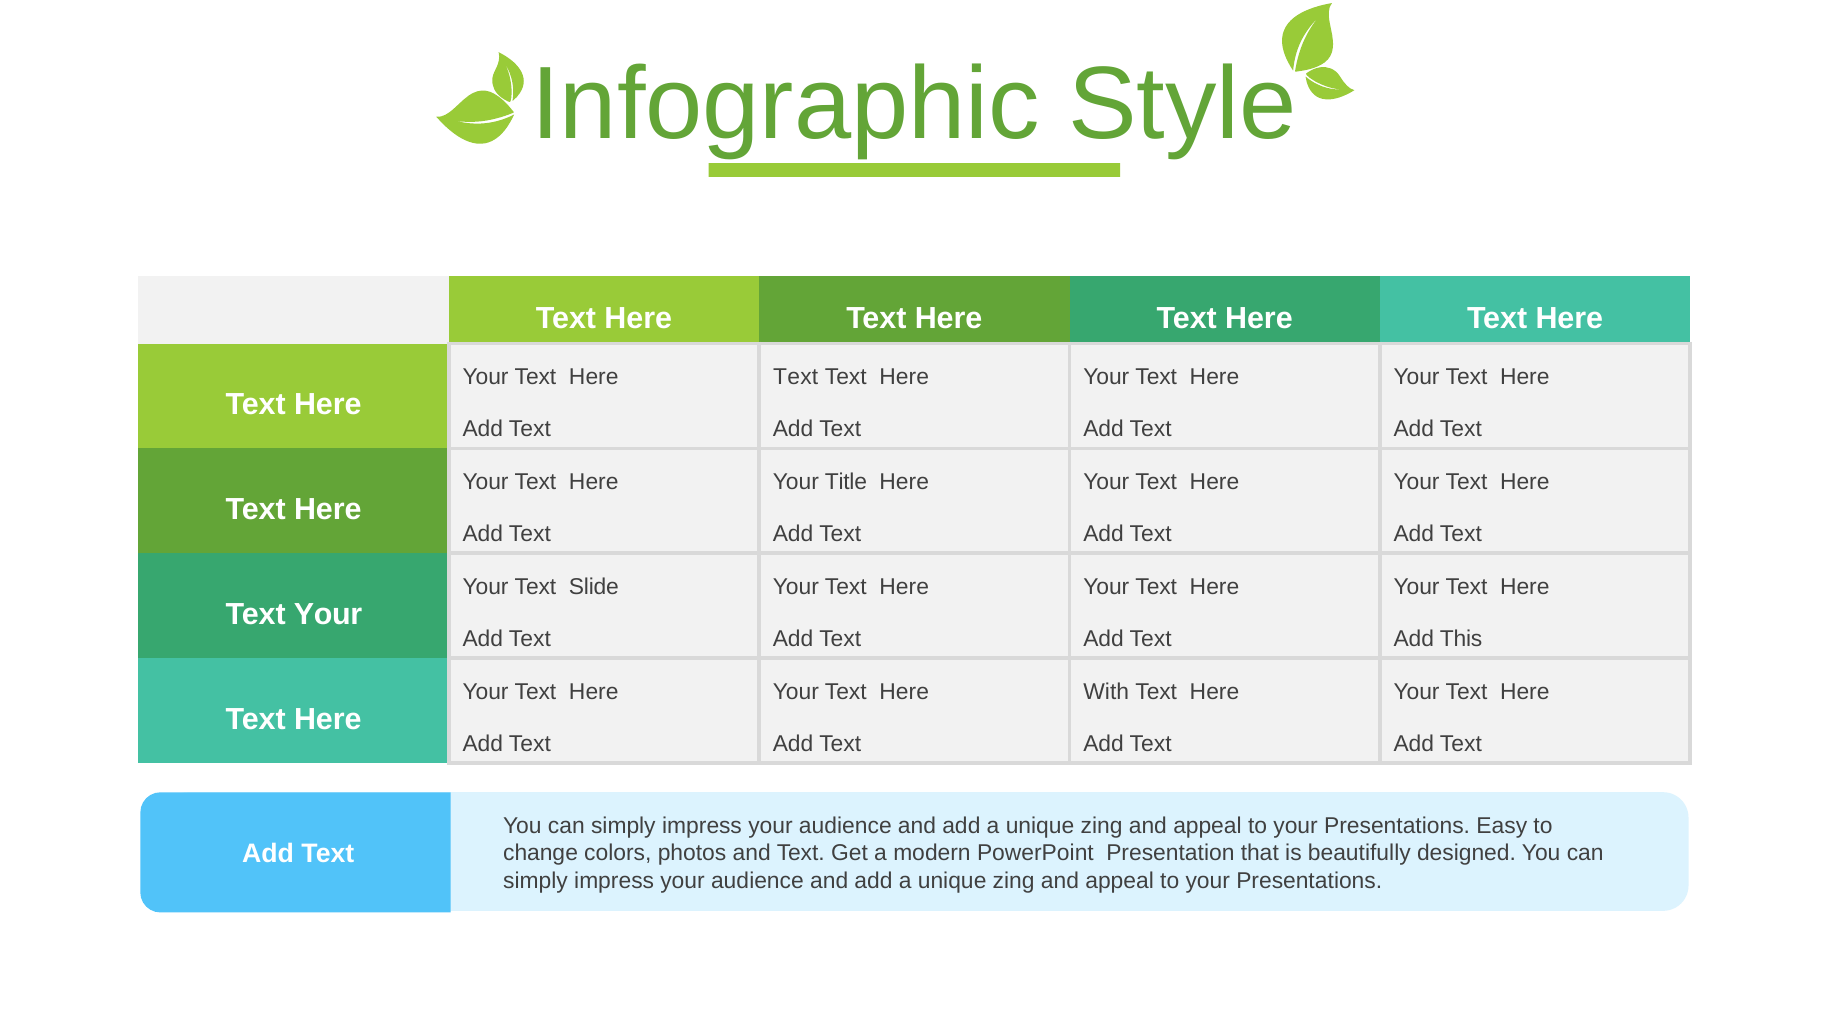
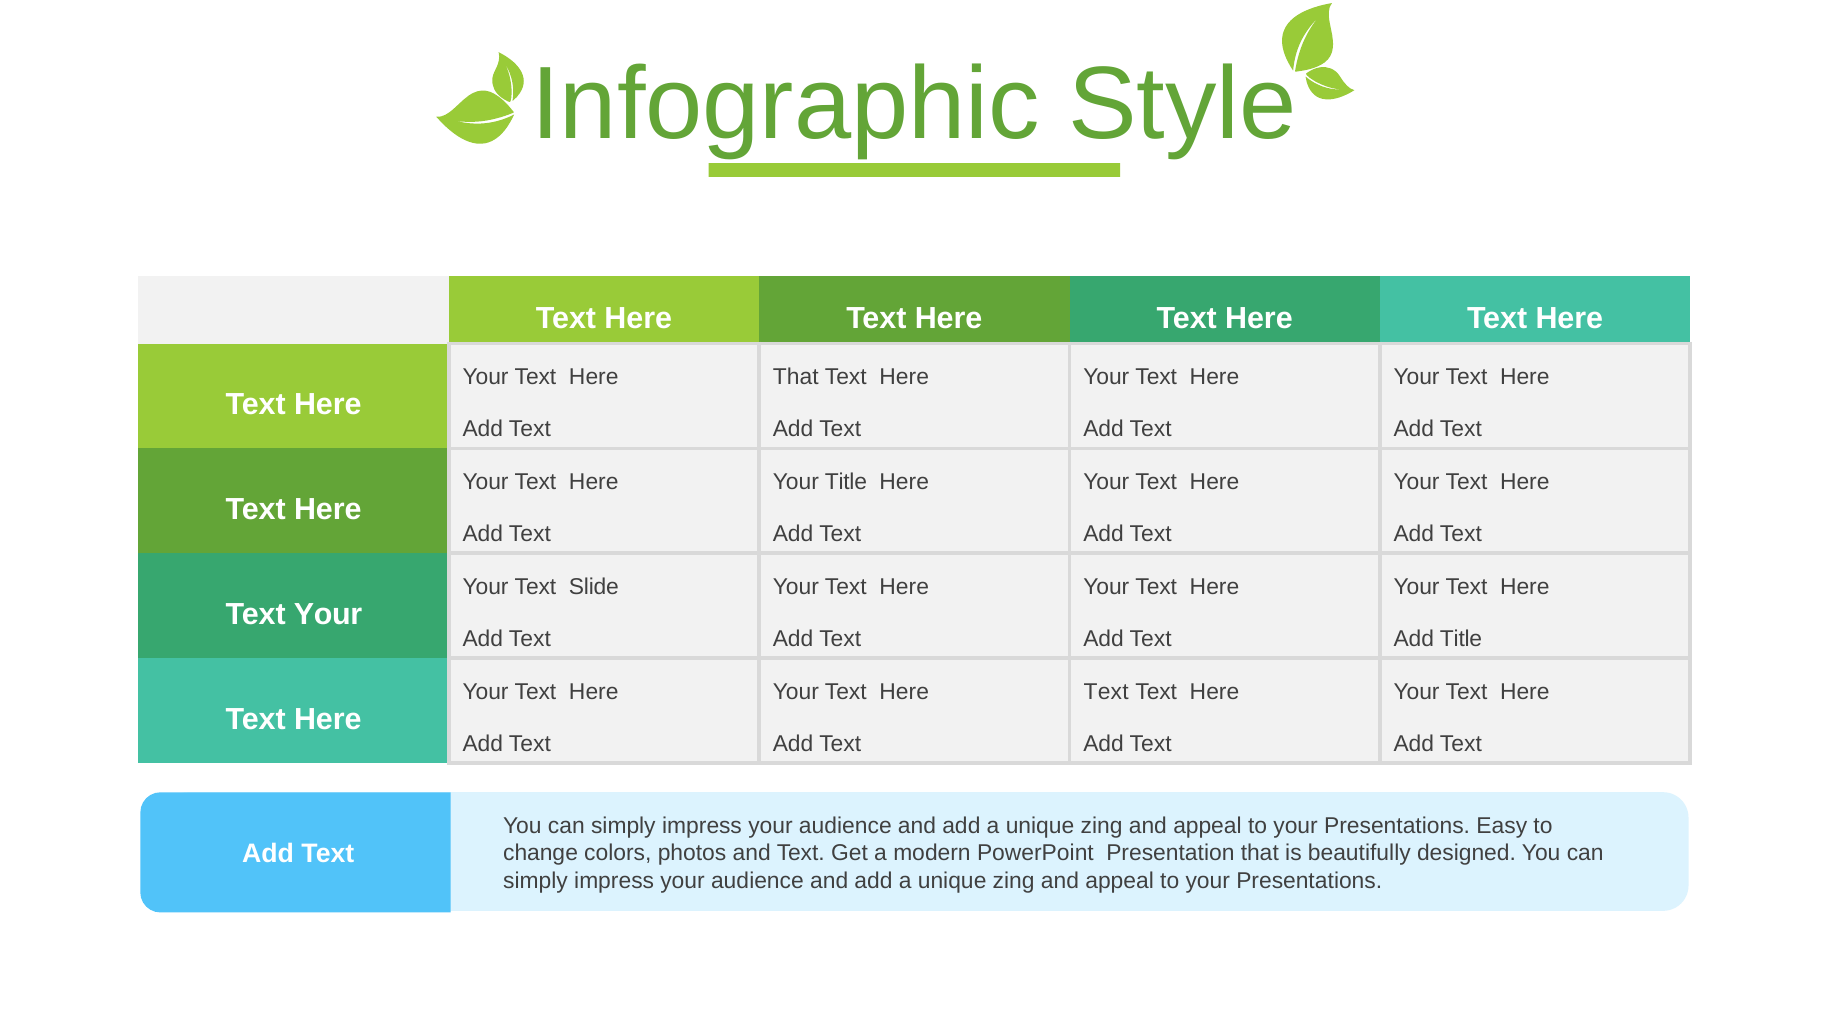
Your Text Here Text: Text -> That
Add This: This -> Title
Your Text Here With: With -> Text
